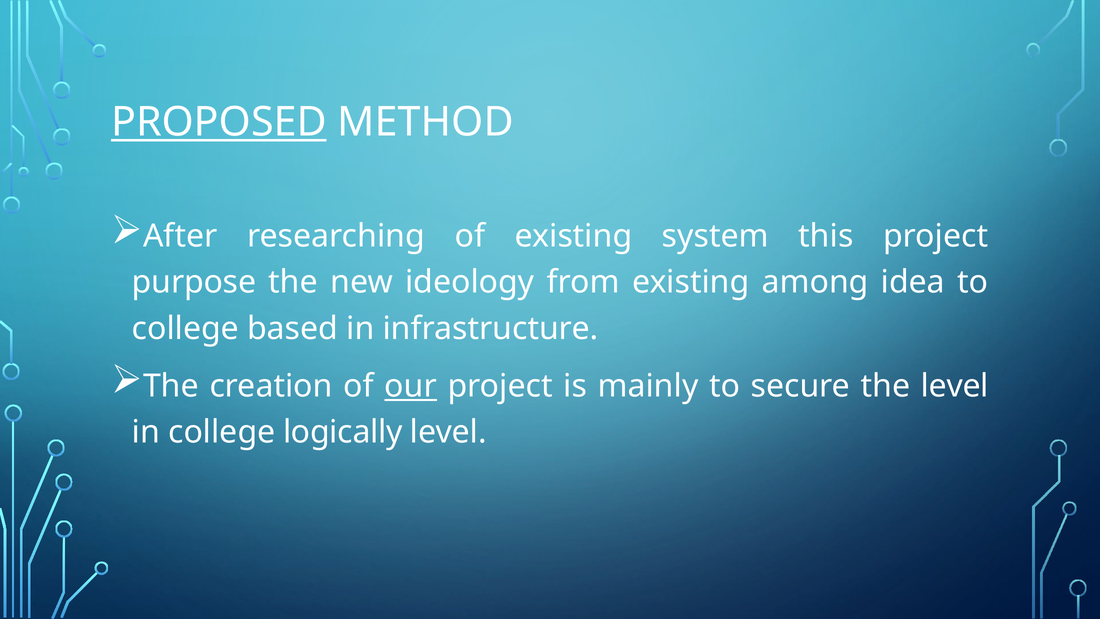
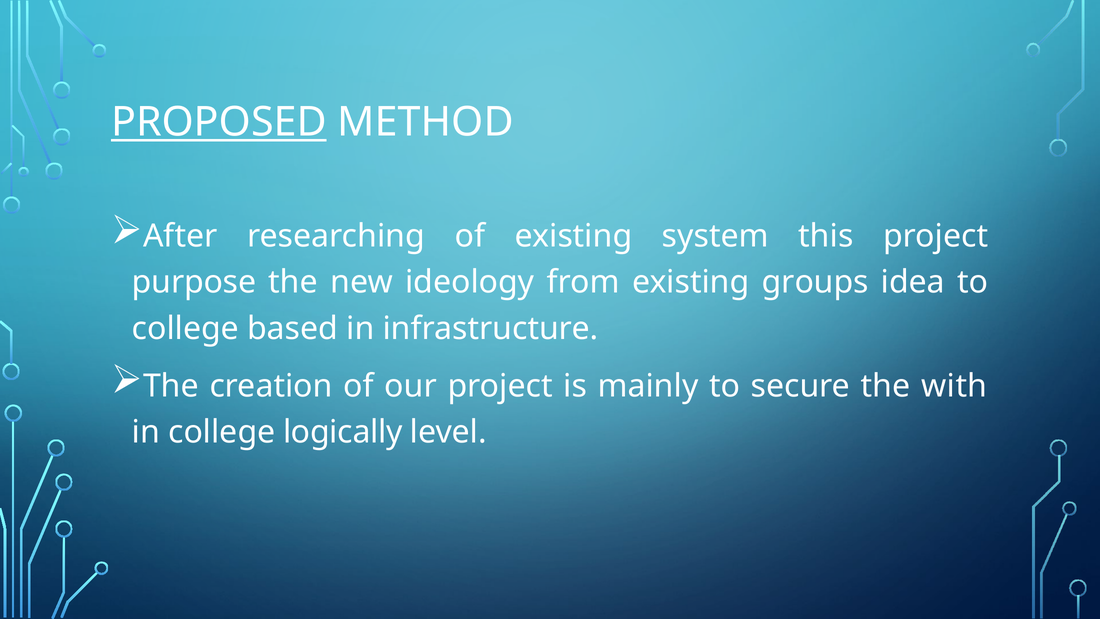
among: among -> groups
our underline: present -> none
the level: level -> with
